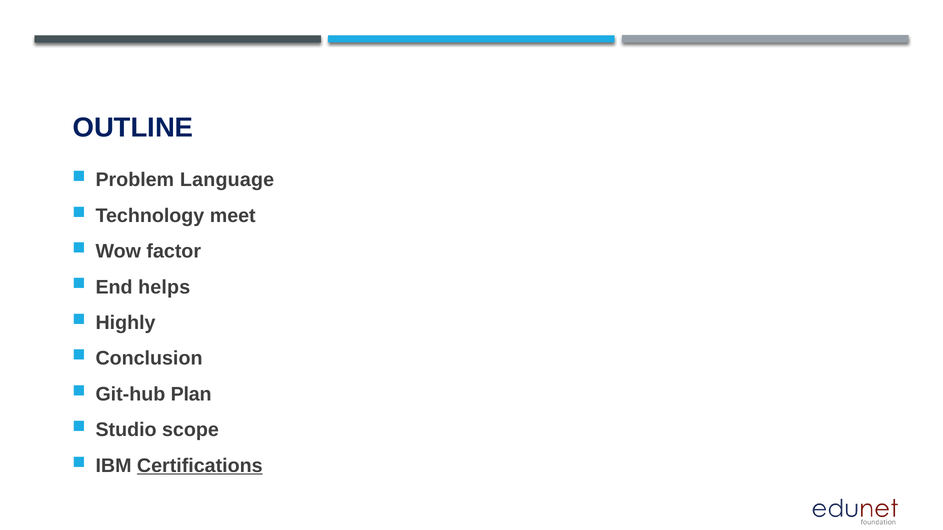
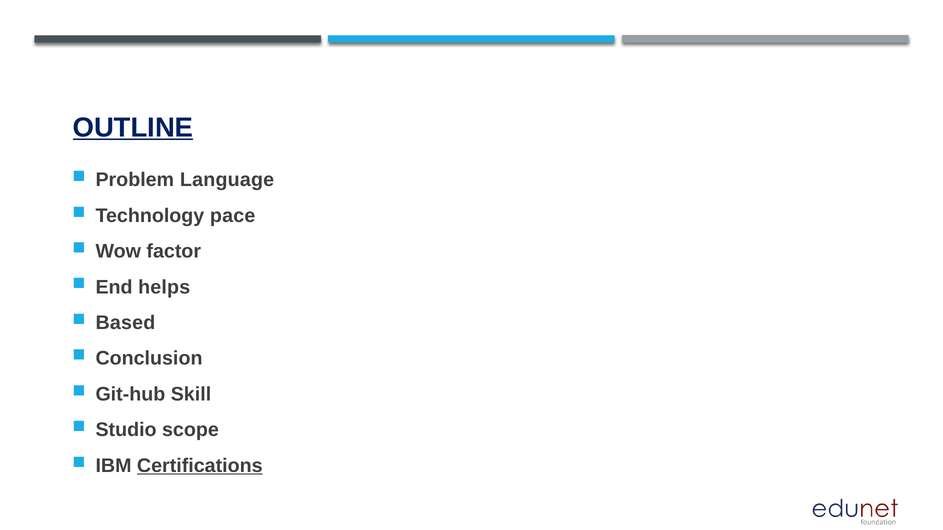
OUTLINE underline: none -> present
meet: meet -> pace
Highly: Highly -> Based
Plan: Plan -> Skill
